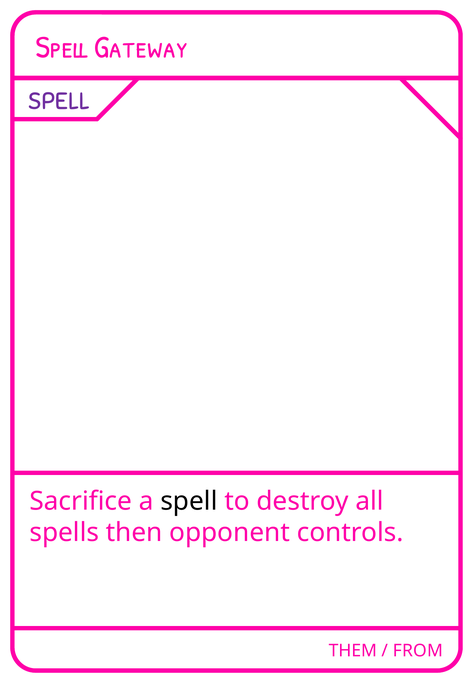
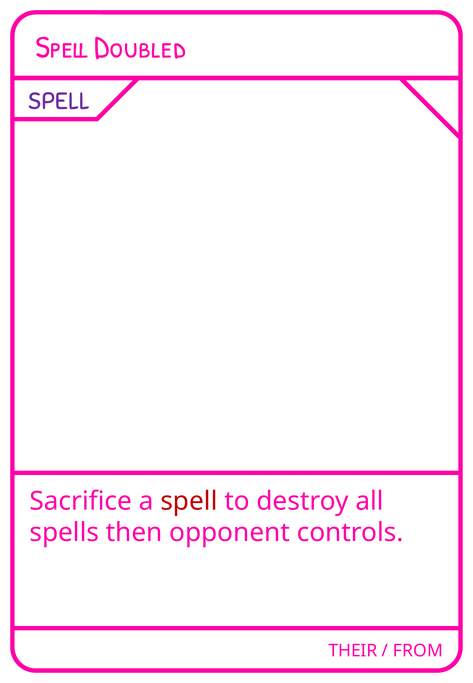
Gateway: Gateway -> Doubled
spell at (189, 501) colour: black -> red
THEM: THEM -> THEIR
